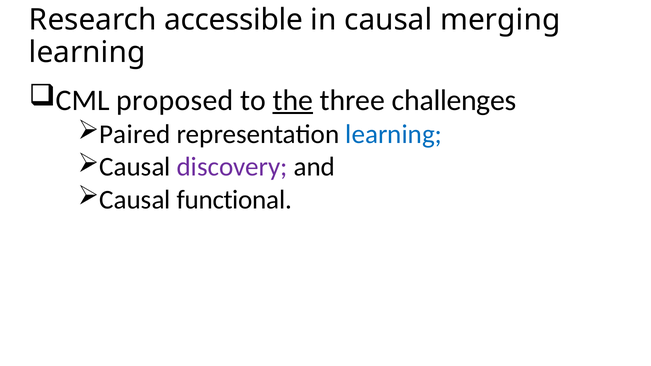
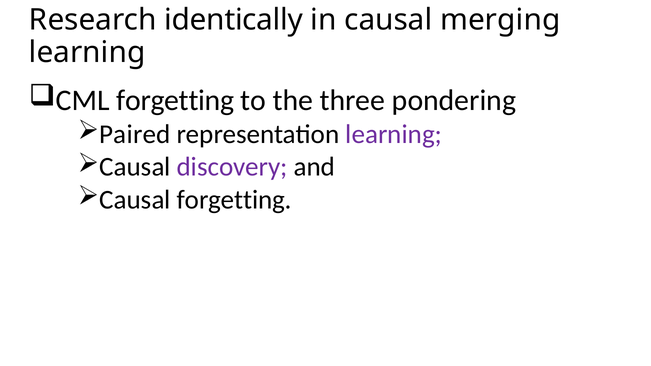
accessible: accessible -> identically
CML proposed: proposed -> forgetting
the underline: present -> none
challenges: challenges -> pondering
learning at (394, 134) colour: blue -> purple
Causal functional: functional -> forgetting
